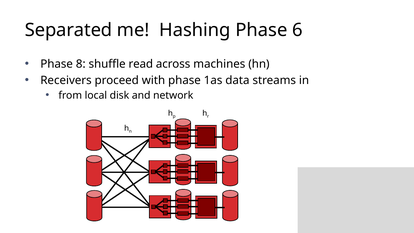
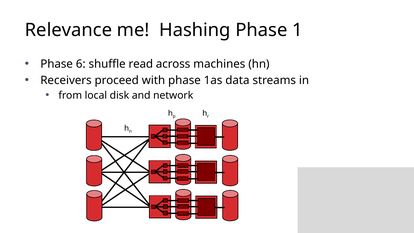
Separated: Separated -> Relevance
6: 6 -> 1
8: 8 -> 6
